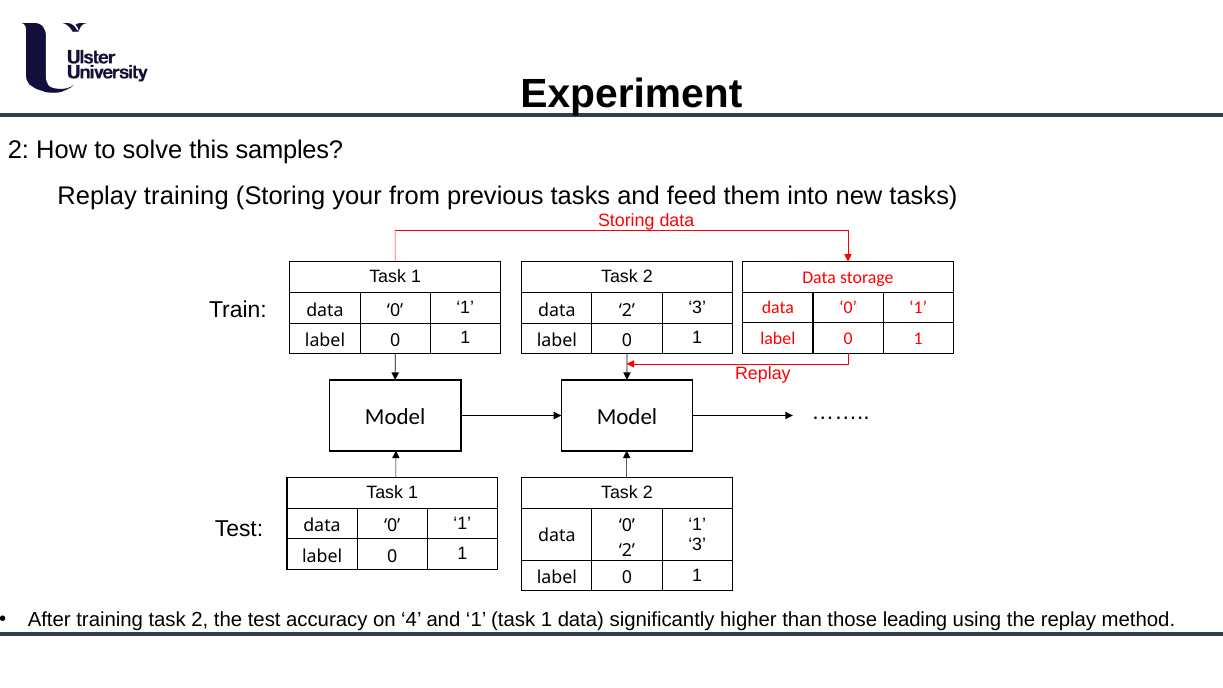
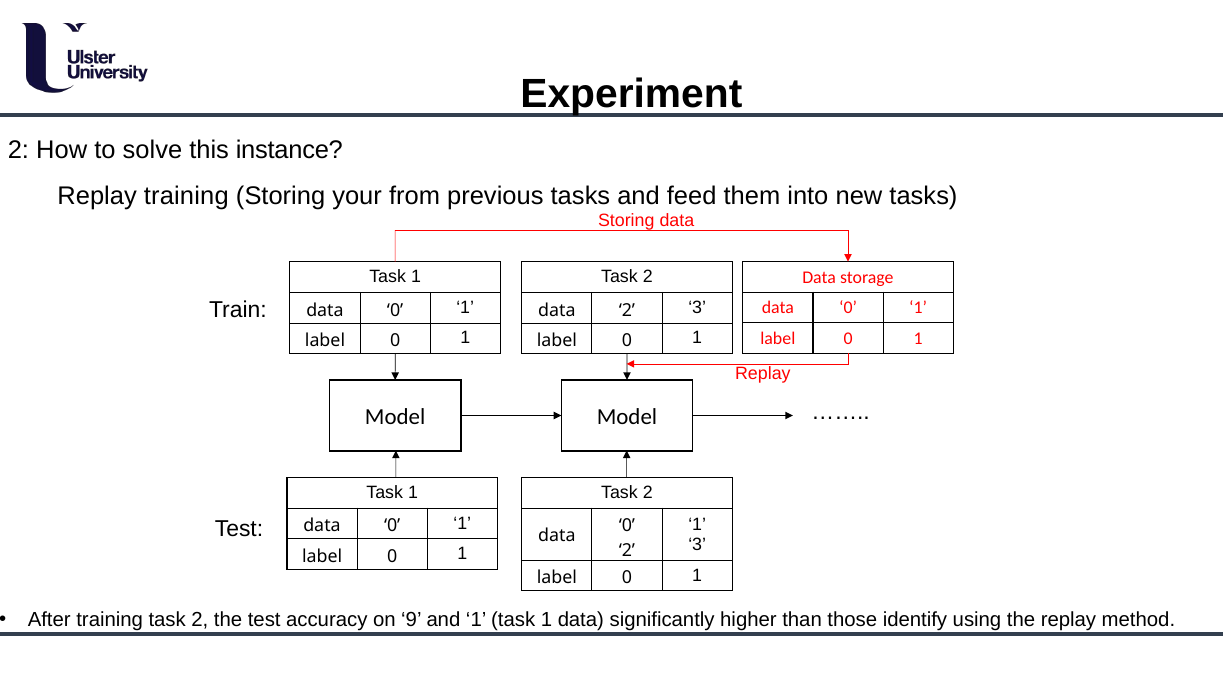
samples: samples -> instance
4: 4 -> 9
leading: leading -> identify
